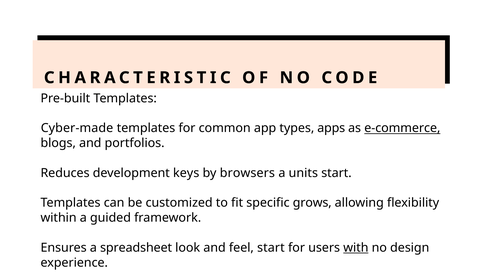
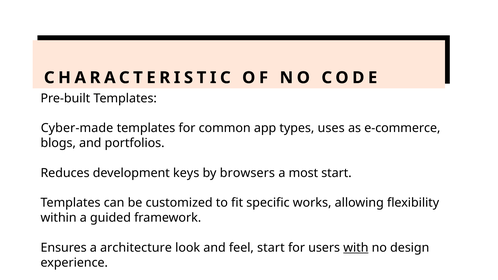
apps: apps -> uses
e-commerce underline: present -> none
units: units -> most
grows: grows -> works
spreadsheet: spreadsheet -> architecture
